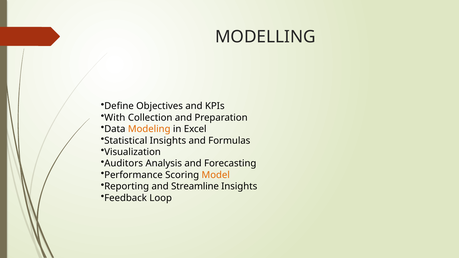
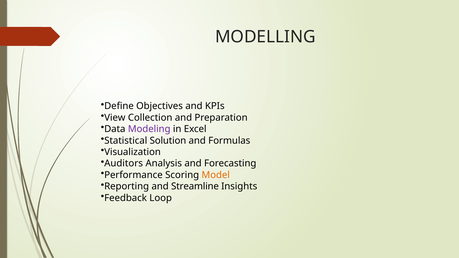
With: With -> View
Modeling colour: orange -> purple
Statistical Insights: Insights -> Solution
